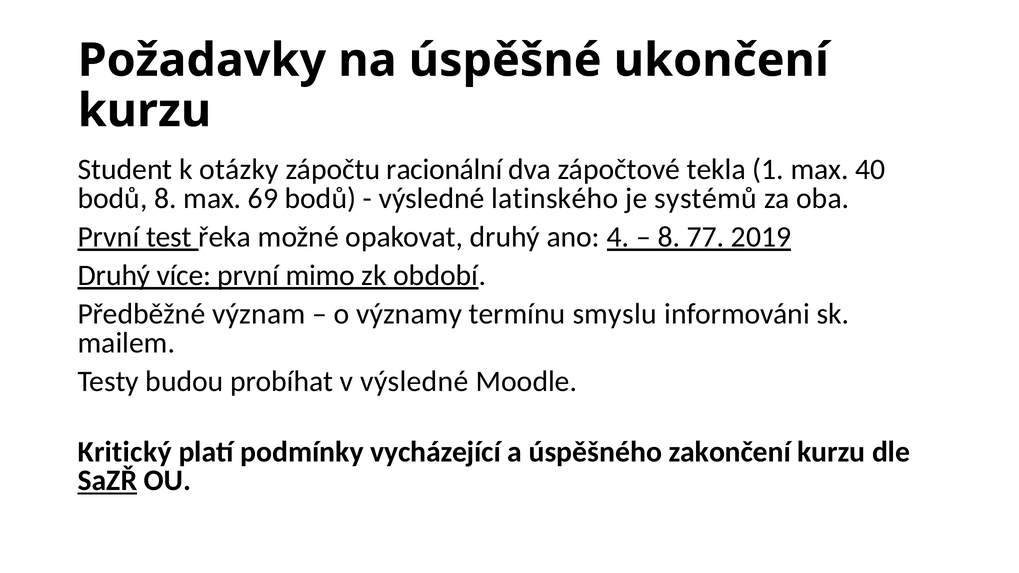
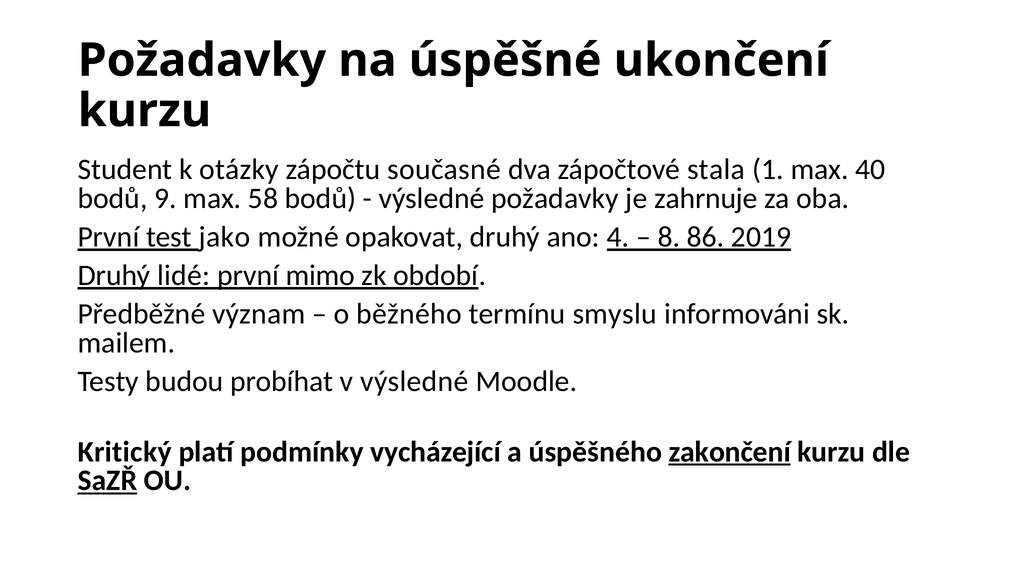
racionální: racionální -> současné
tekla: tekla -> stala
bodů 8: 8 -> 9
69: 69 -> 58
výsledné latinského: latinského -> požadavky
systémů: systémů -> zahrnuje
řeka: řeka -> jako
77: 77 -> 86
více: více -> lidé
významy: významy -> běžného
zakončení underline: none -> present
